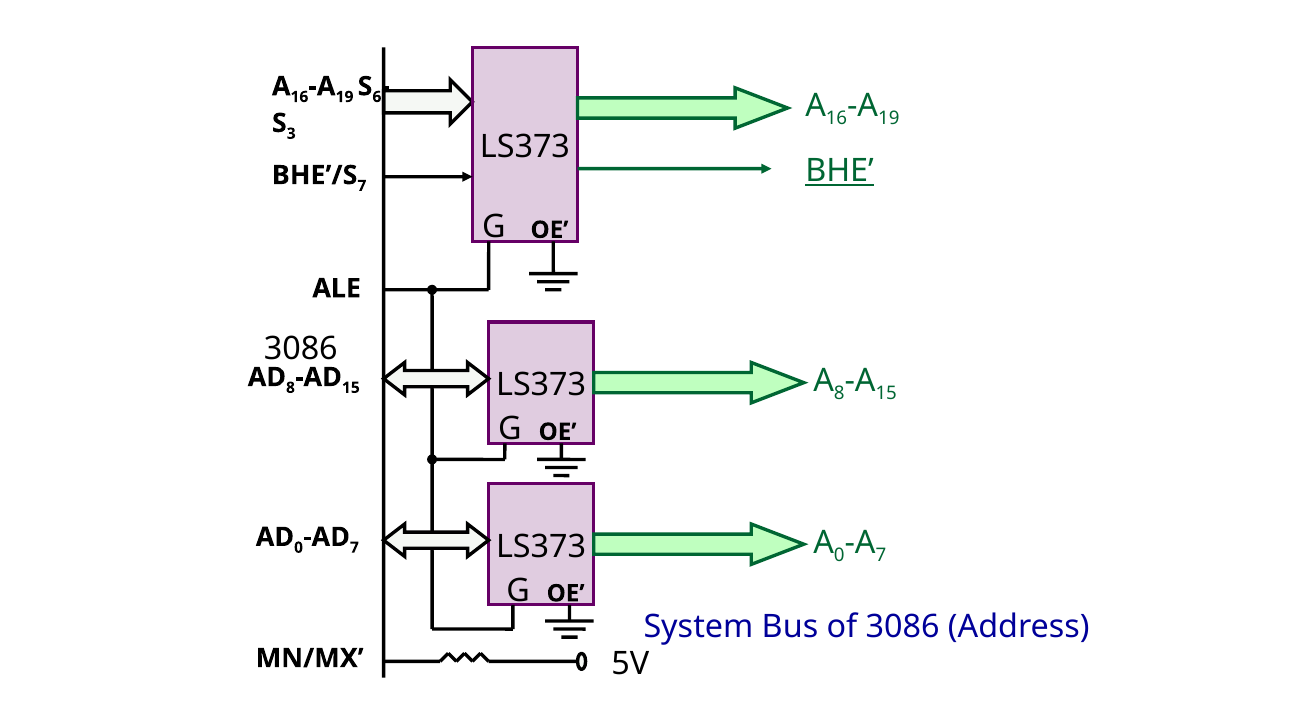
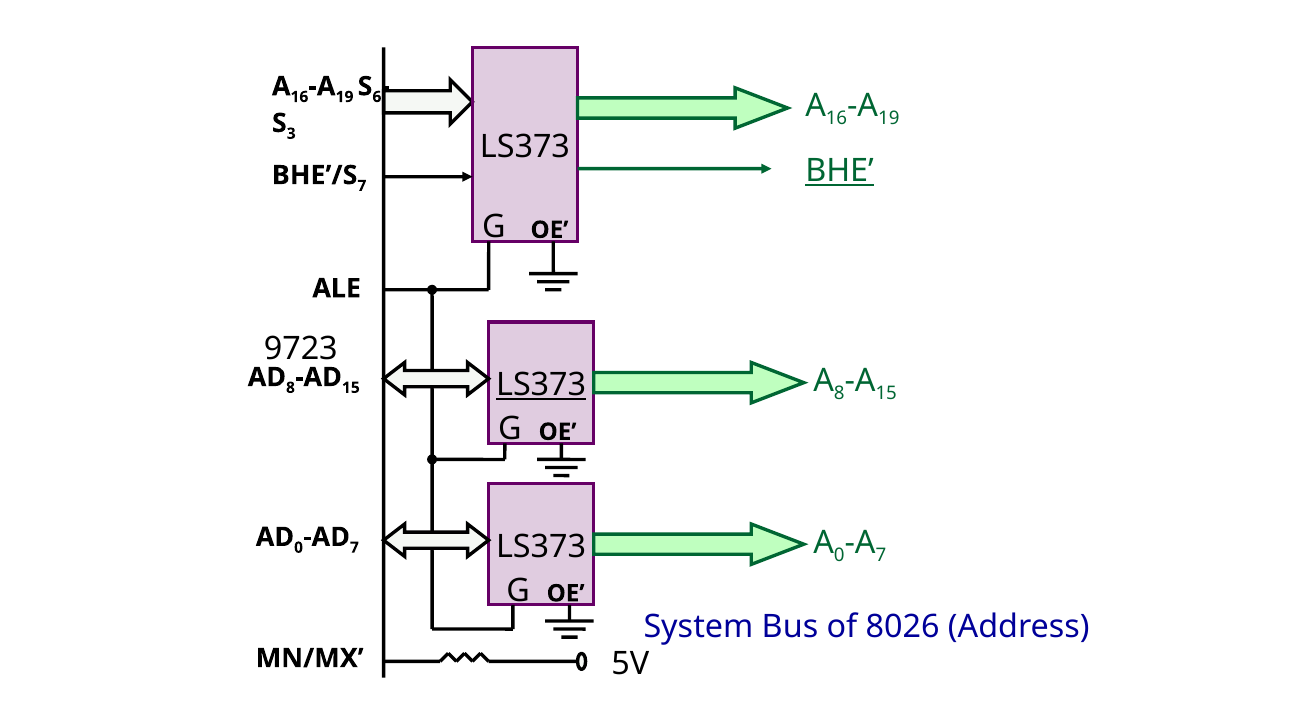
3086 at (301, 349): 3086 -> 9723
LS373 at (541, 385) underline: none -> present
of 3086: 3086 -> 8026
